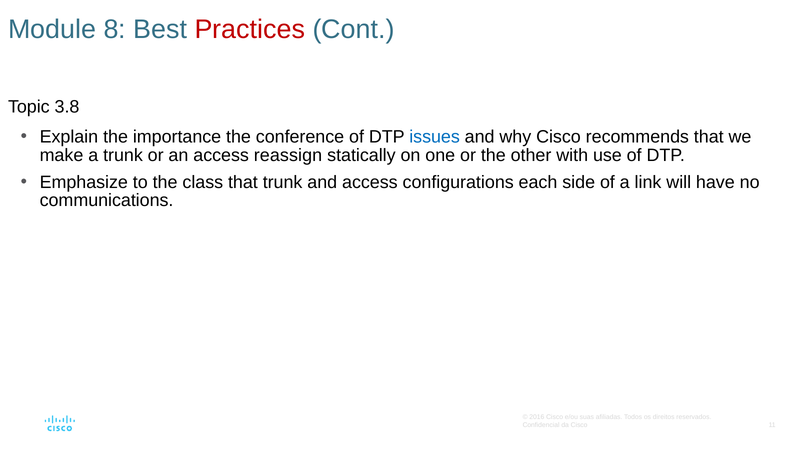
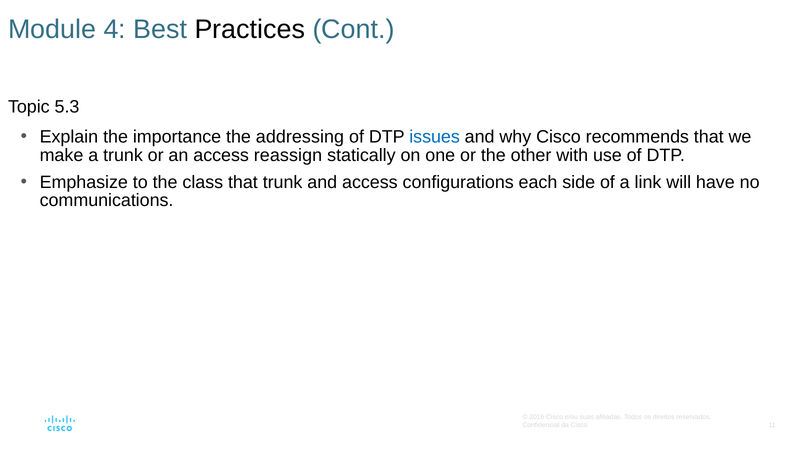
8: 8 -> 4
Practices colour: red -> black
3.8: 3.8 -> 5.3
conference: conference -> addressing
